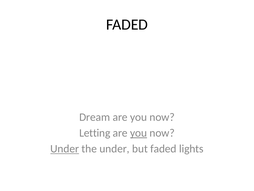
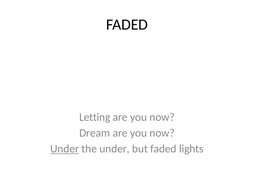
Dream: Dream -> Letting
Letting: Letting -> Dream
you at (139, 133) underline: present -> none
